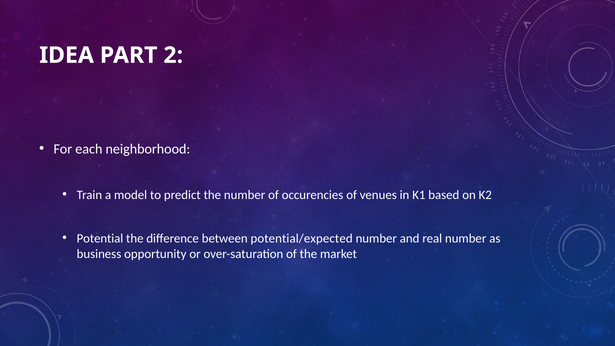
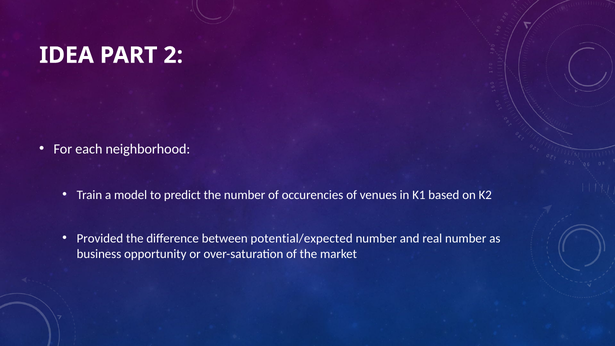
Potential: Potential -> Provided
